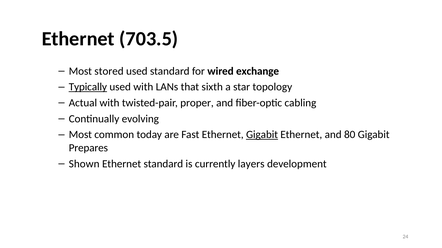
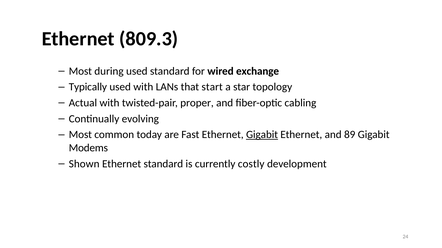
703.5: 703.5 -> 809.3
stored: stored -> during
Typically underline: present -> none
sixth: sixth -> start
80: 80 -> 89
Prepares: Prepares -> Modems
layers: layers -> costly
